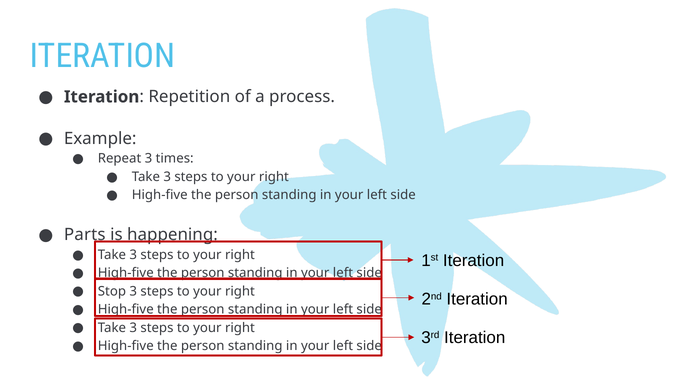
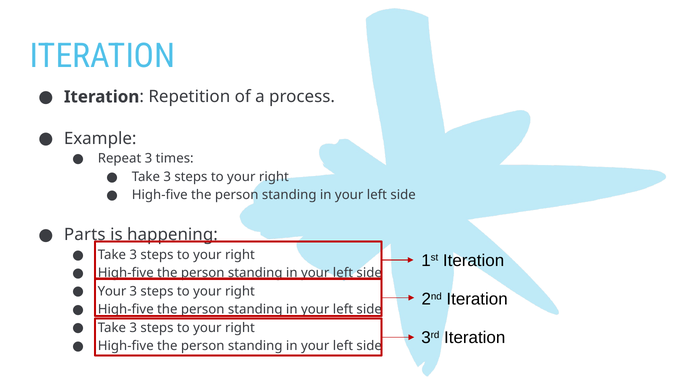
Stop at (112, 291): Stop -> Your
